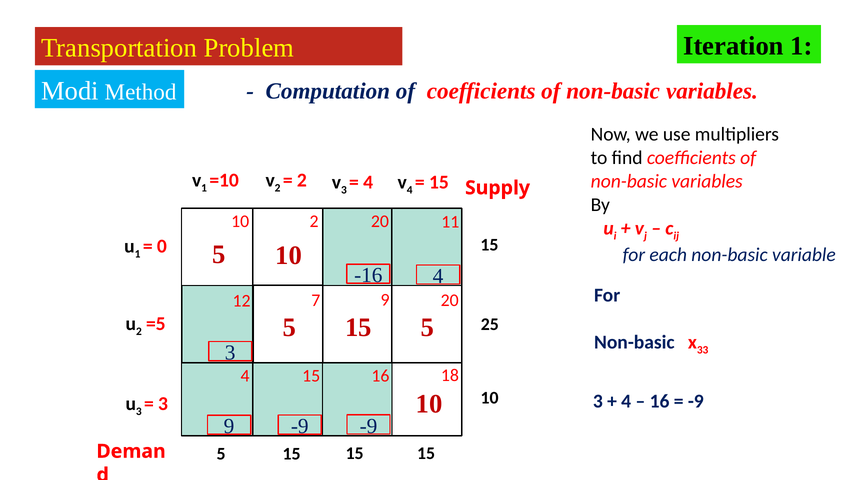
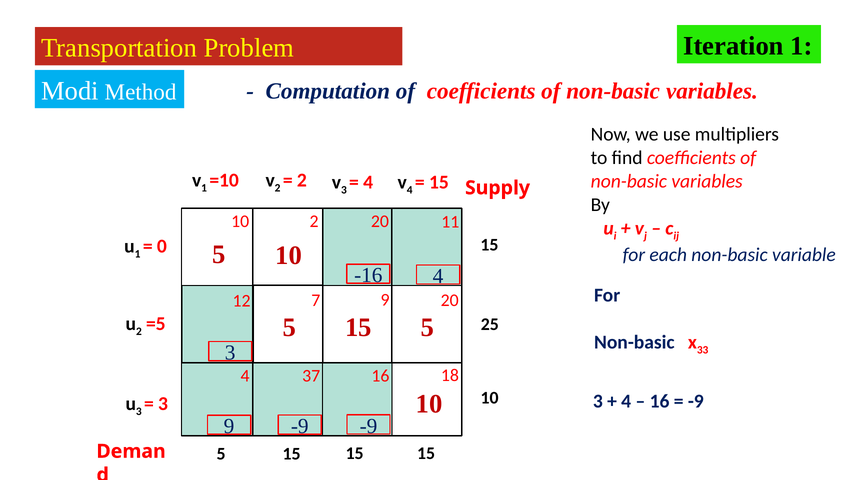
4 15: 15 -> 37
